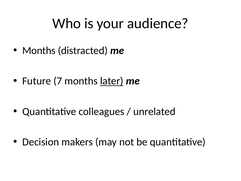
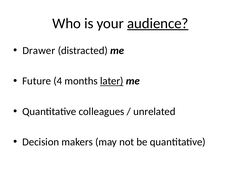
audience underline: none -> present
Months at (39, 51): Months -> Drawer
7: 7 -> 4
